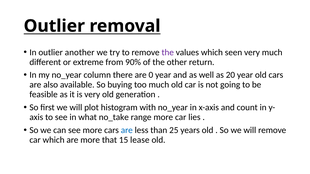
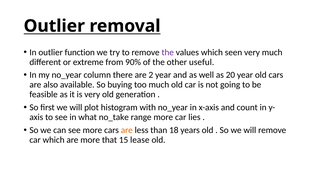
another: another -> function
return: return -> useful
0: 0 -> 2
are at (127, 130) colour: blue -> orange
25: 25 -> 18
